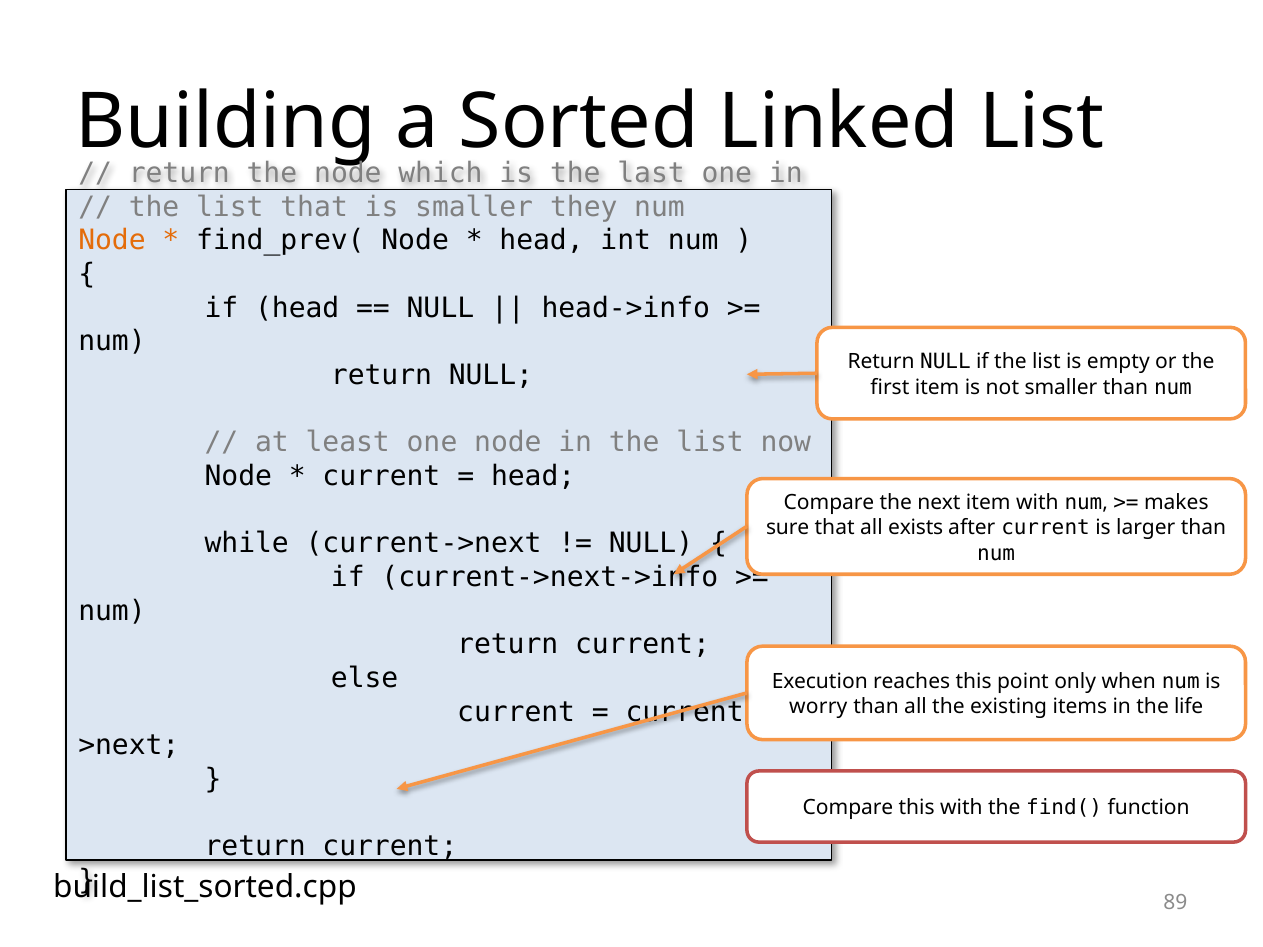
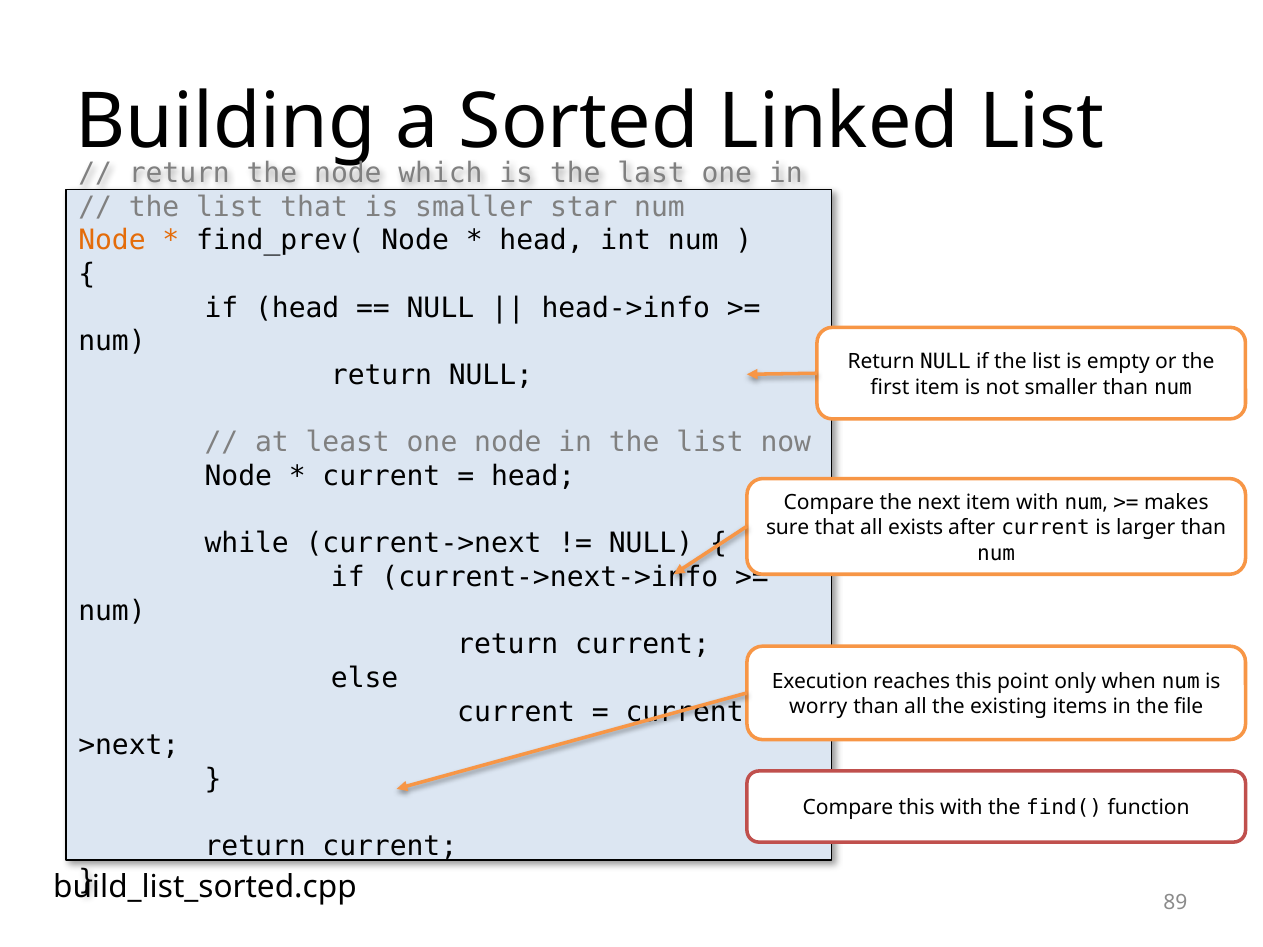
they: they -> star
life: life -> file
